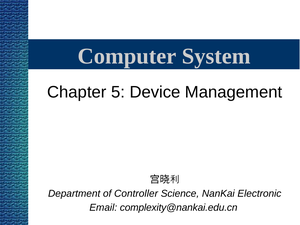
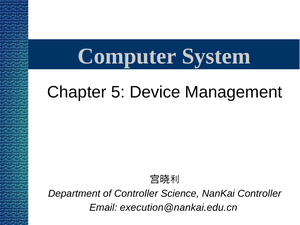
NanKai Electronic: Electronic -> Controller
complexity@nankai.edu.cn: complexity@nankai.edu.cn -> execution@nankai.edu.cn
